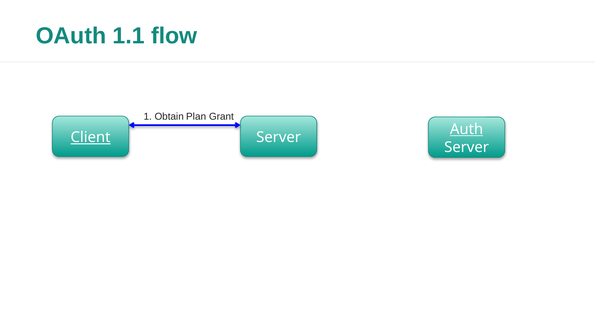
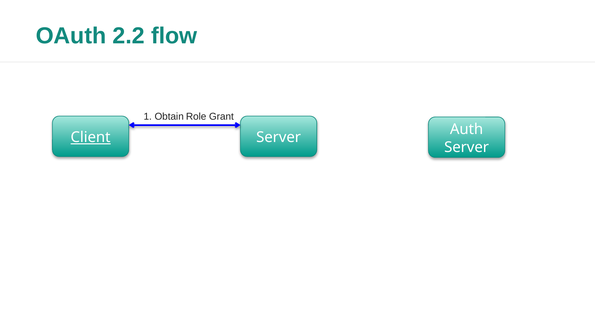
1.1: 1.1 -> 2.2
Plan: Plan -> Role
Auth underline: present -> none
